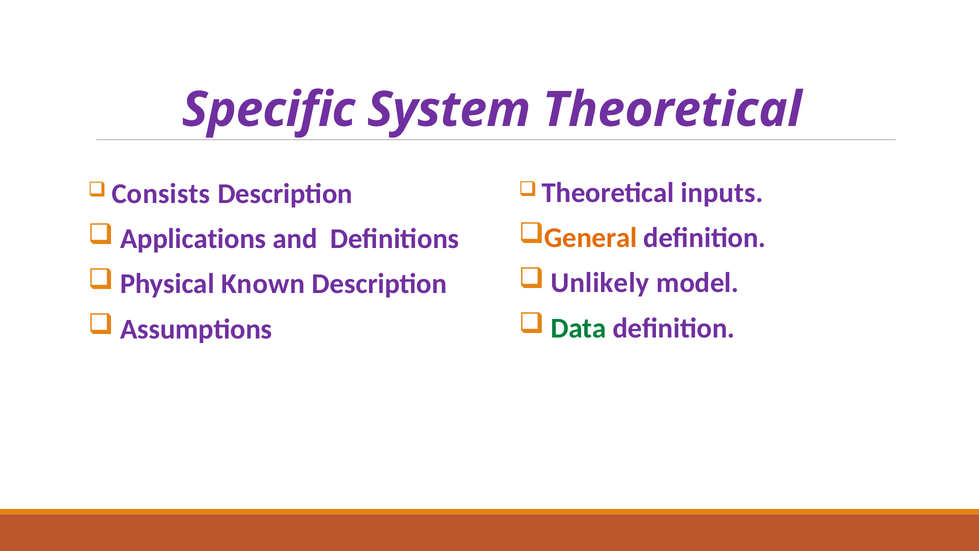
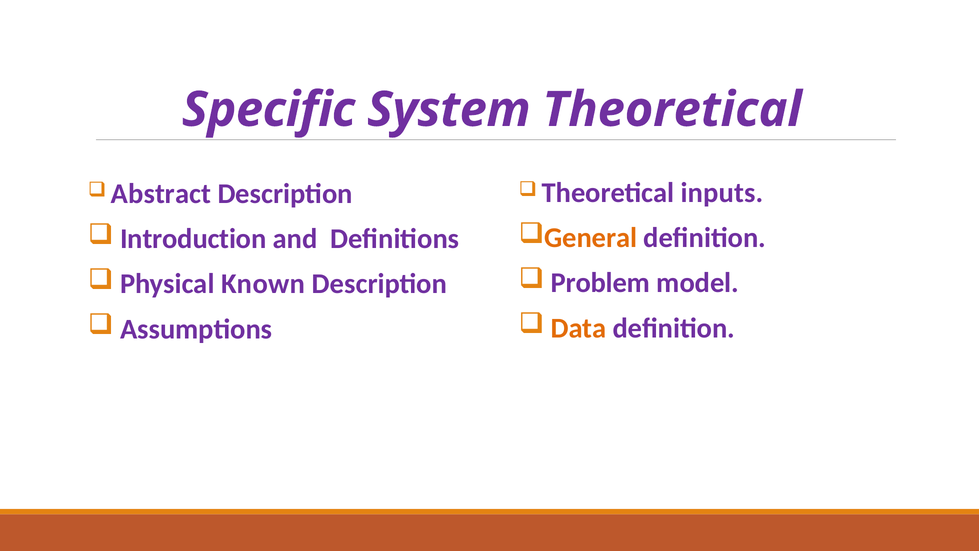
Consists: Consists -> Abstract
Applications: Applications -> Introduction
Unlikely: Unlikely -> Problem
Data colour: green -> orange
